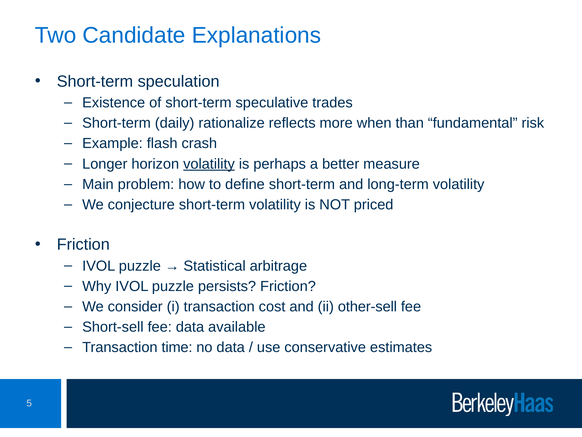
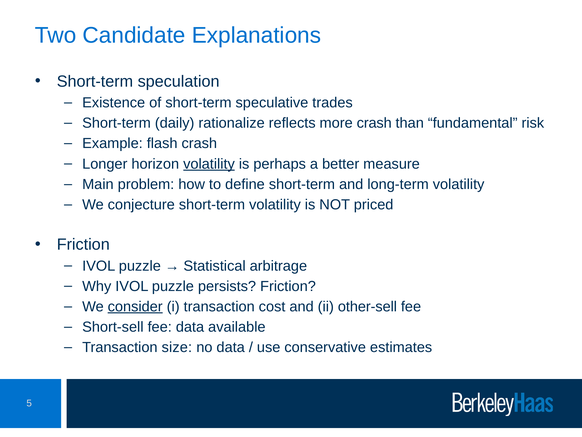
more when: when -> crash
consider underline: none -> present
time: time -> size
